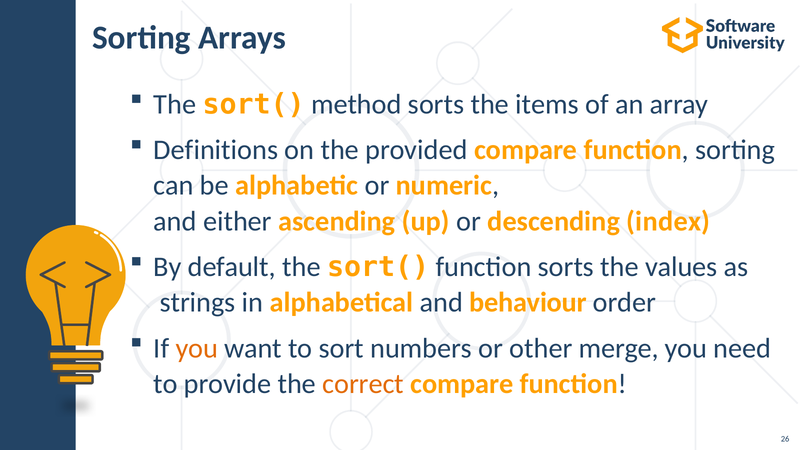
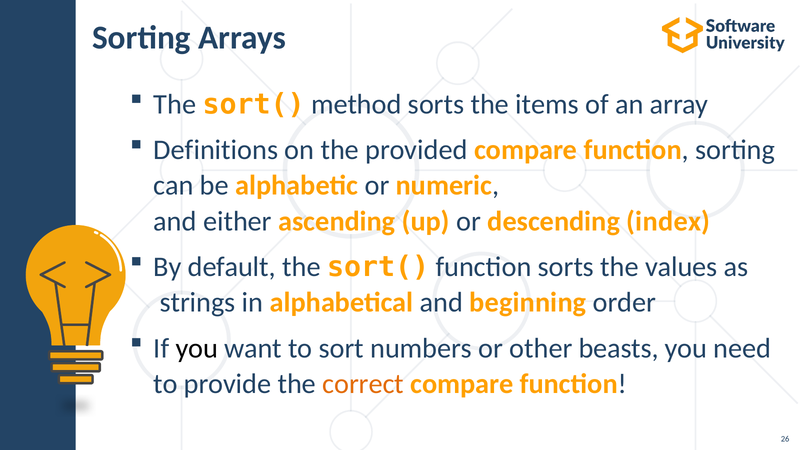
behaviour: behaviour -> beginning
you at (197, 348) colour: orange -> black
merge: merge -> beasts
